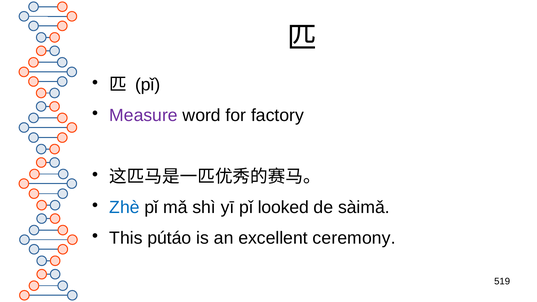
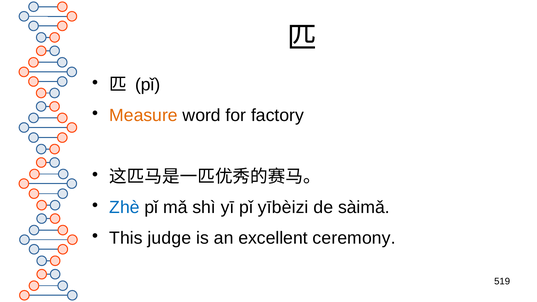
Measure colour: purple -> orange
looked: looked -> yībèizi
pútáo: pútáo -> judge
